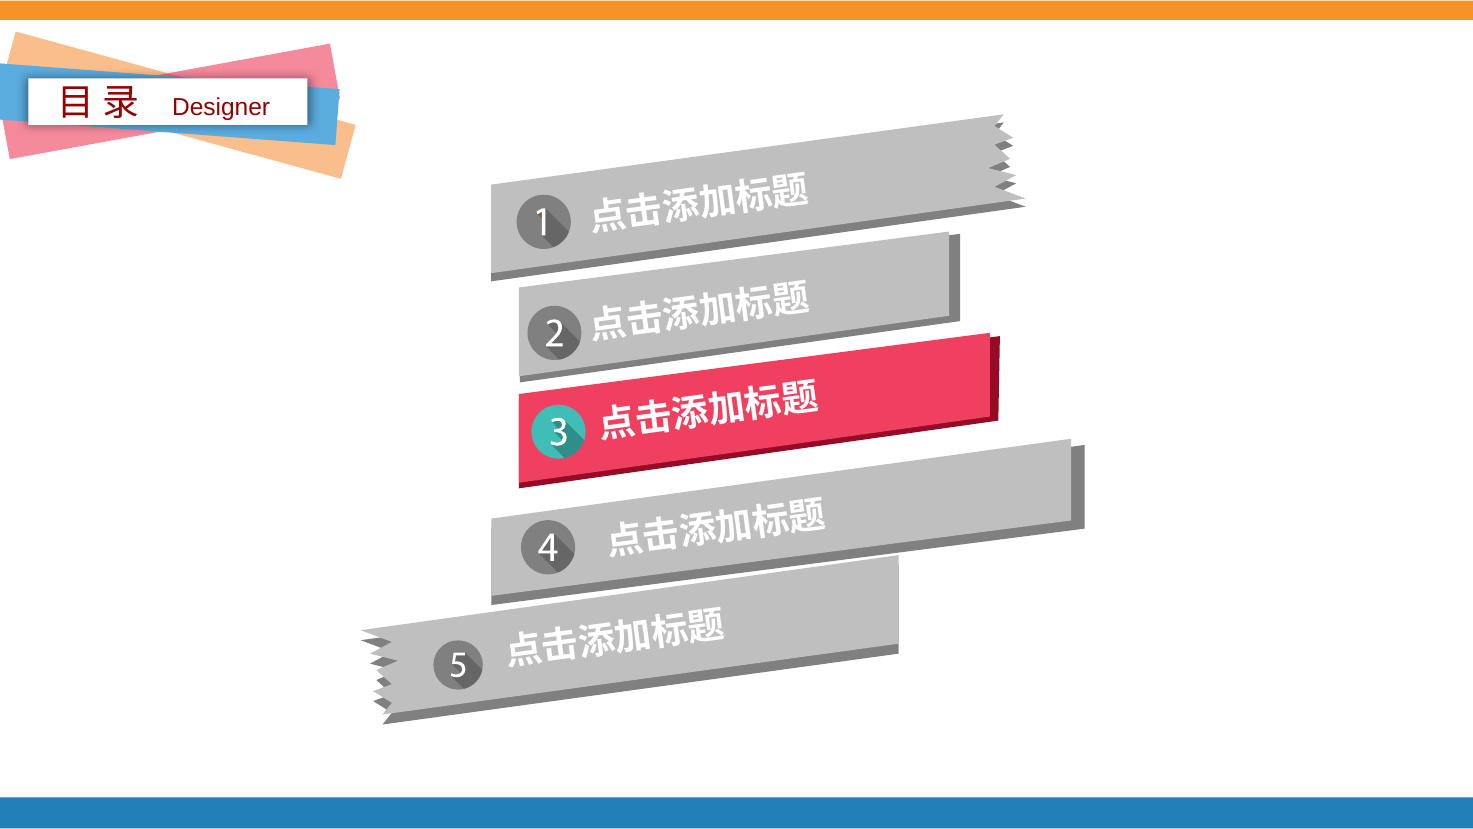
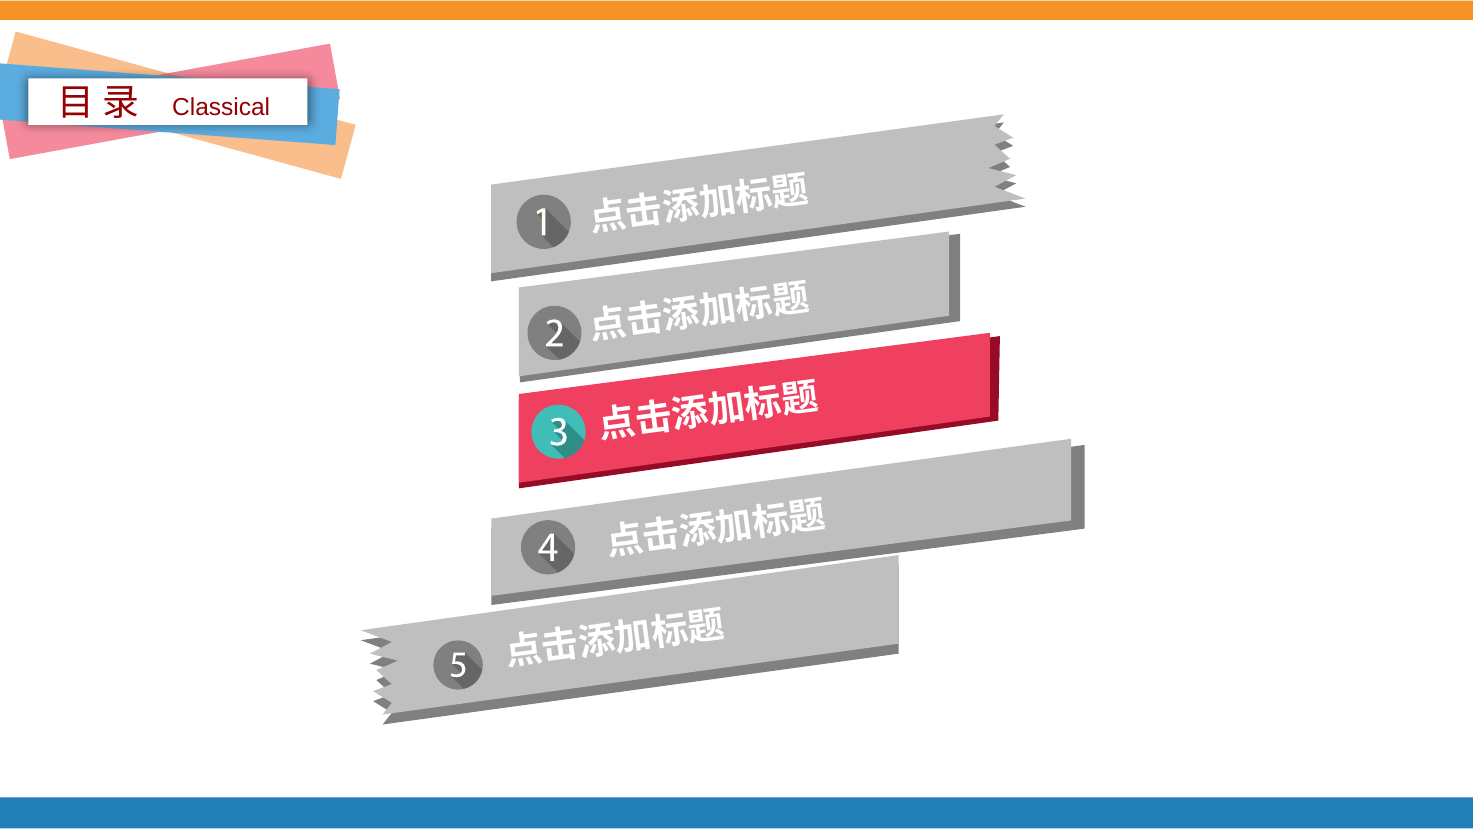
Designer: Designer -> Classical
